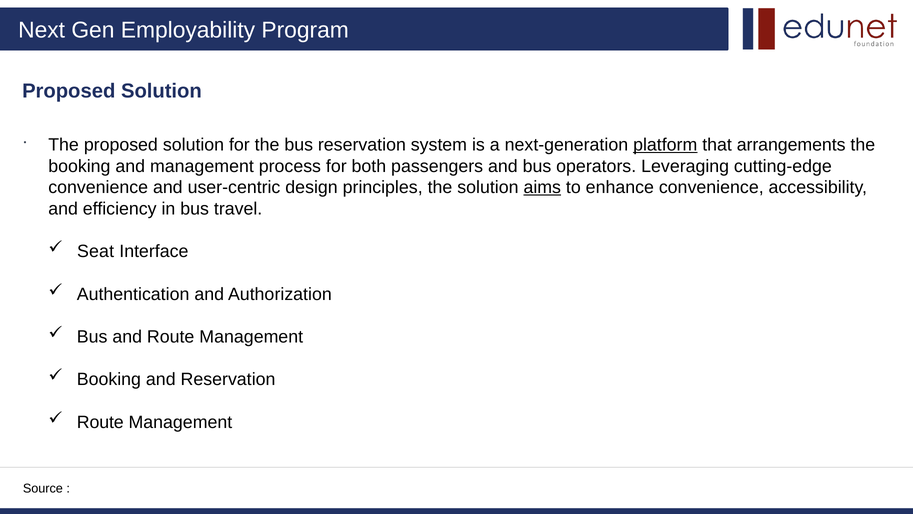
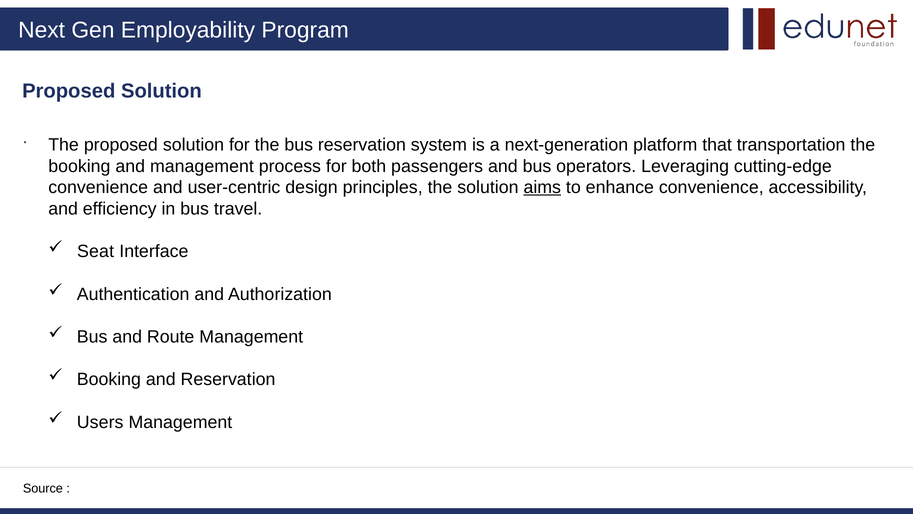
platform underline: present -> none
arrangements: arrangements -> transportation
Route at (100, 422): Route -> Users
